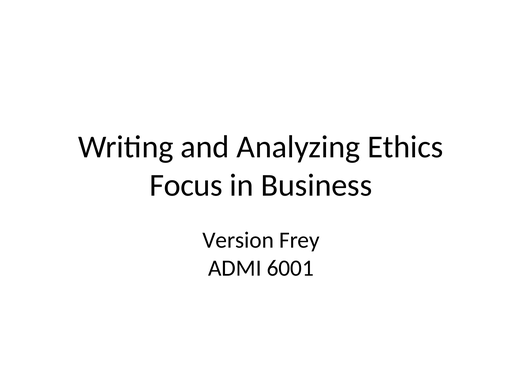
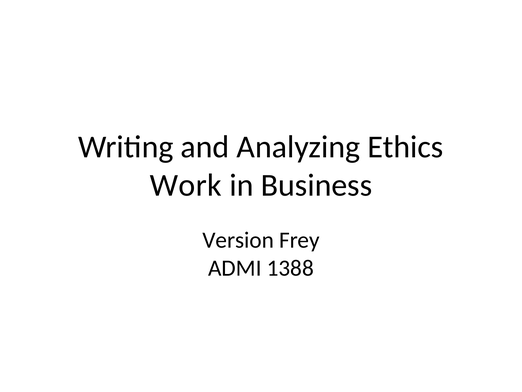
Focus: Focus -> Work
6001: 6001 -> 1388
